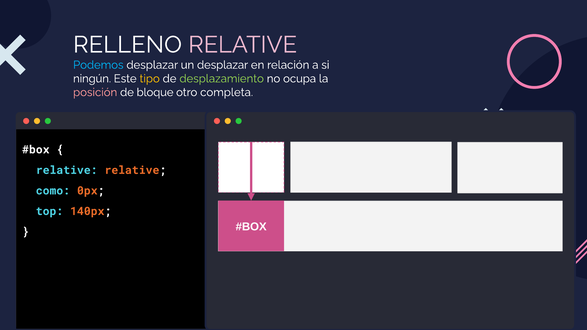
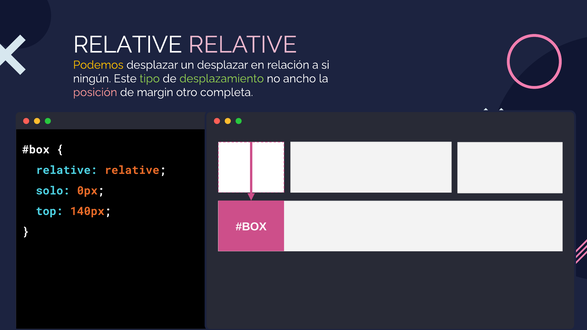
RELLENO at (128, 45): RELLENO -> RELATIVE
Podemos colour: light blue -> yellow
tipo colour: yellow -> light green
ocupa: ocupa -> ancho
bloque: bloque -> margin
como: como -> solo
